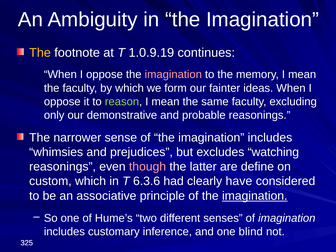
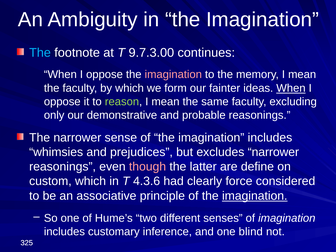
The at (40, 53) colour: yellow -> light blue
1.0.9.19: 1.0.9.19 -> 9.7.3.00
When at (291, 88) underline: none -> present
excludes watching: watching -> narrower
6.3.6: 6.3.6 -> 4.3.6
have: have -> force
